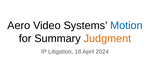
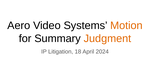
Motion colour: blue -> orange
